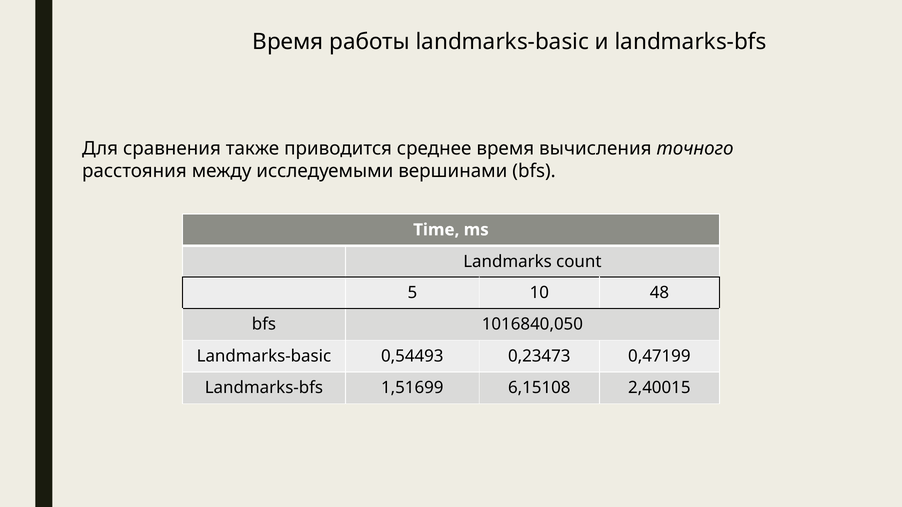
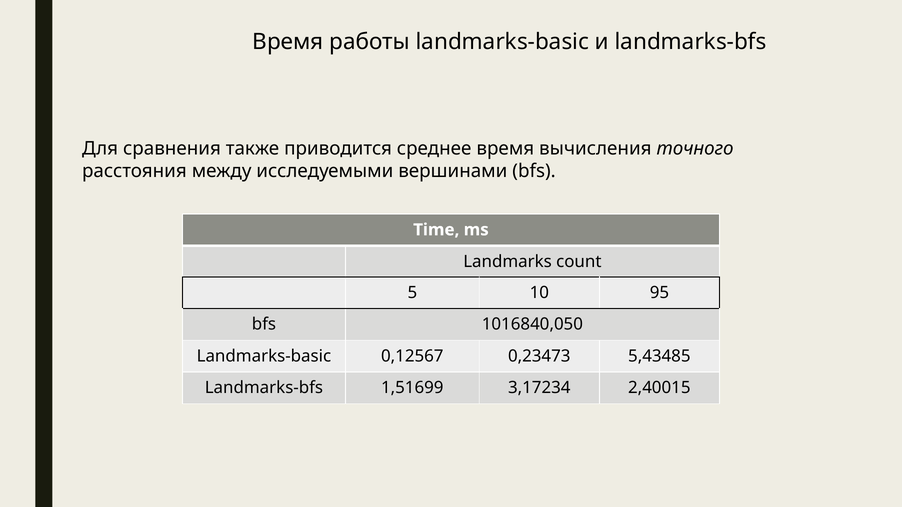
48: 48 -> 95
0,54493: 0,54493 -> 0,12567
0,47199: 0,47199 -> 5,43485
6,15108: 6,15108 -> 3,17234
